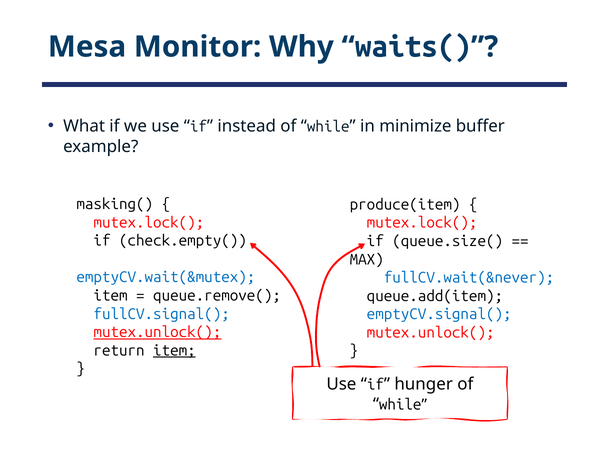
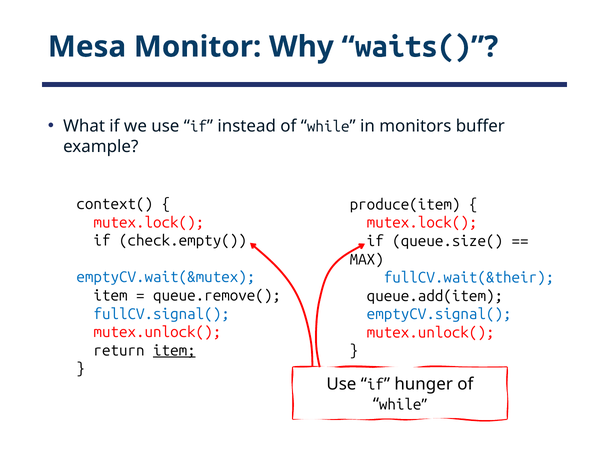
minimize: minimize -> monitors
masking(: masking( -> context(
fullCV.wait(&never: fullCV.wait(&never -> fullCV.wait(&their
mutex.unlock( at (157, 332) underline: present -> none
